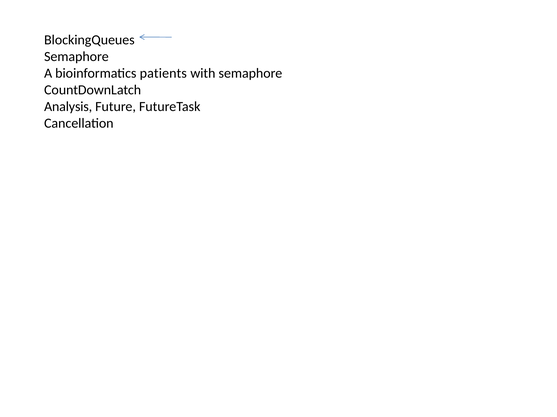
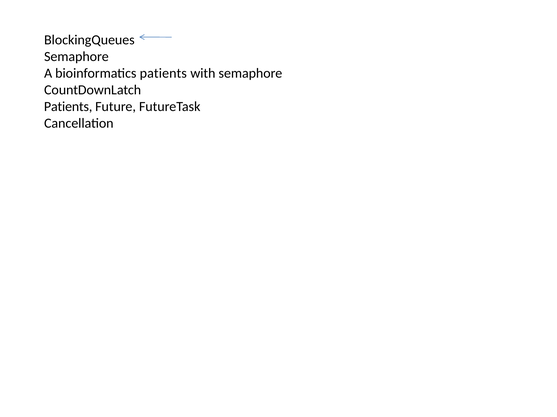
Analysis at (68, 107): Analysis -> Patients
